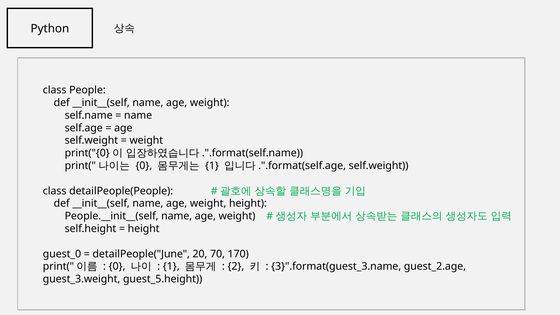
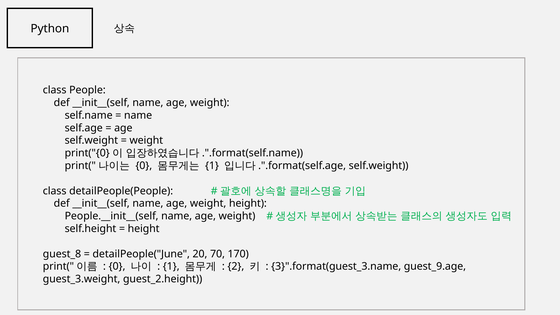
guest_0: guest_0 -> guest_8
guest_2.age: guest_2.age -> guest_9.age
guest_5.height: guest_5.height -> guest_2.height
